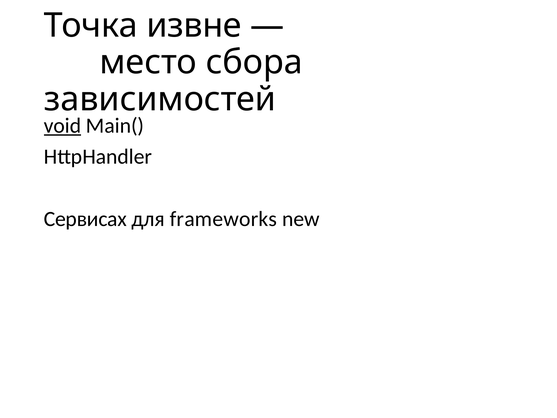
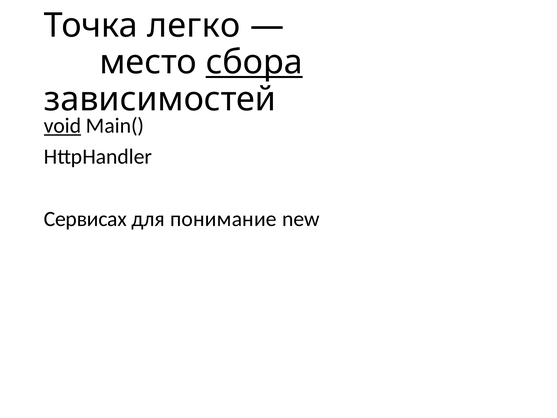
извне: извне -> легко
сбора underline: none -> present
frameworks: frameworks -> понимание
